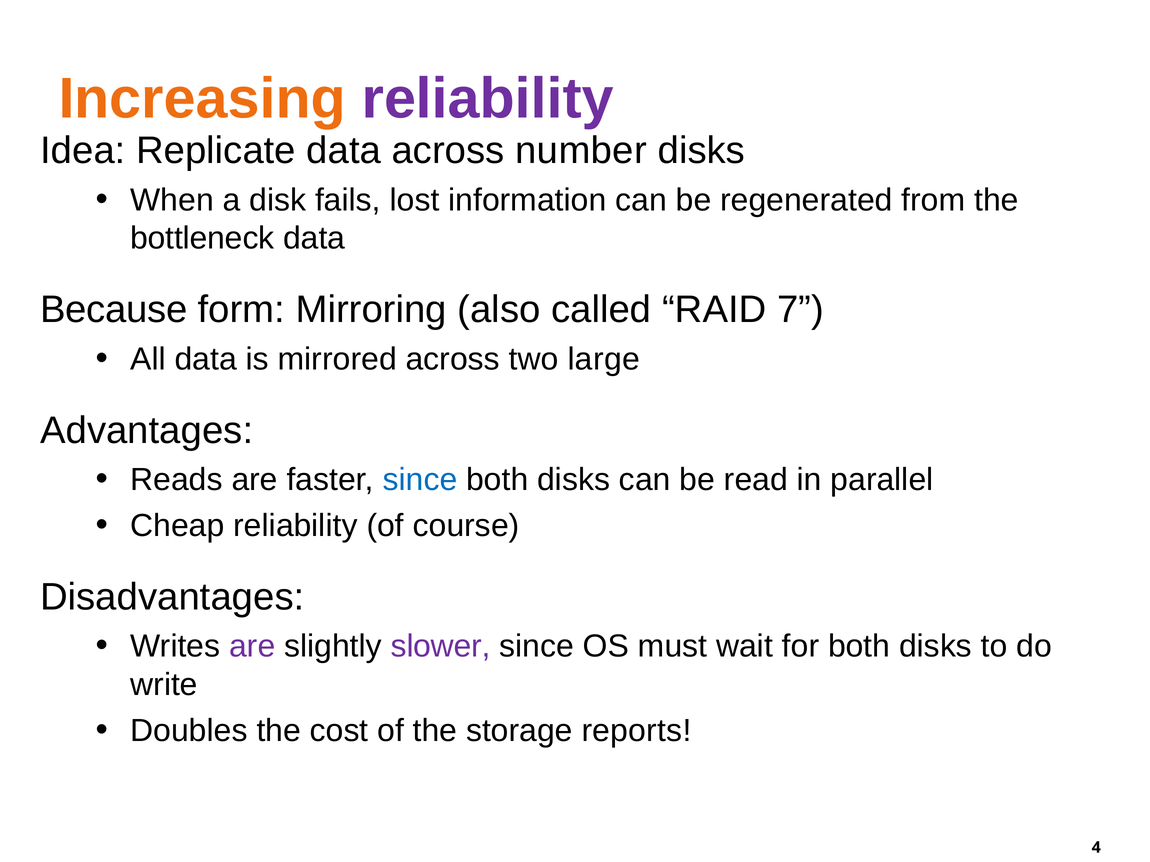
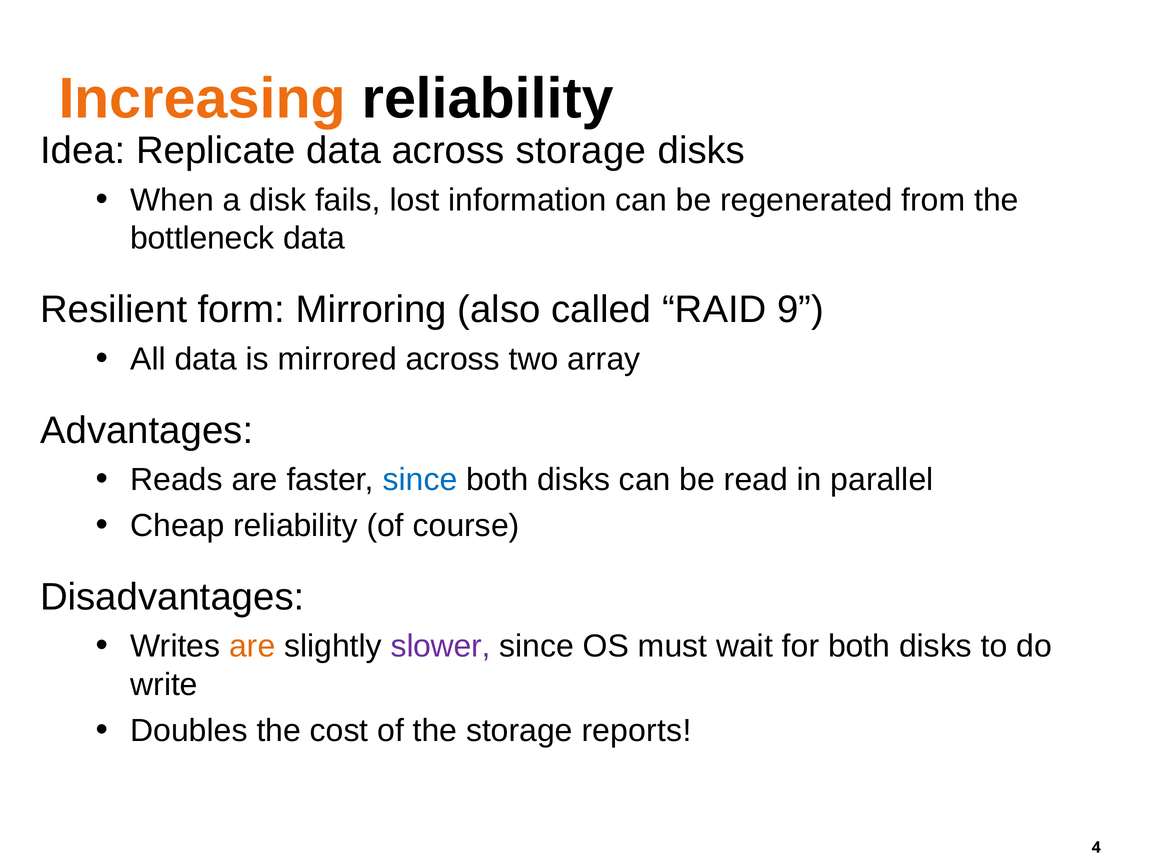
reliability at (488, 99) colour: purple -> black
across number: number -> storage
Because: Because -> Resilient
7: 7 -> 9
large: large -> array
are at (252, 647) colour: purple -> orange
